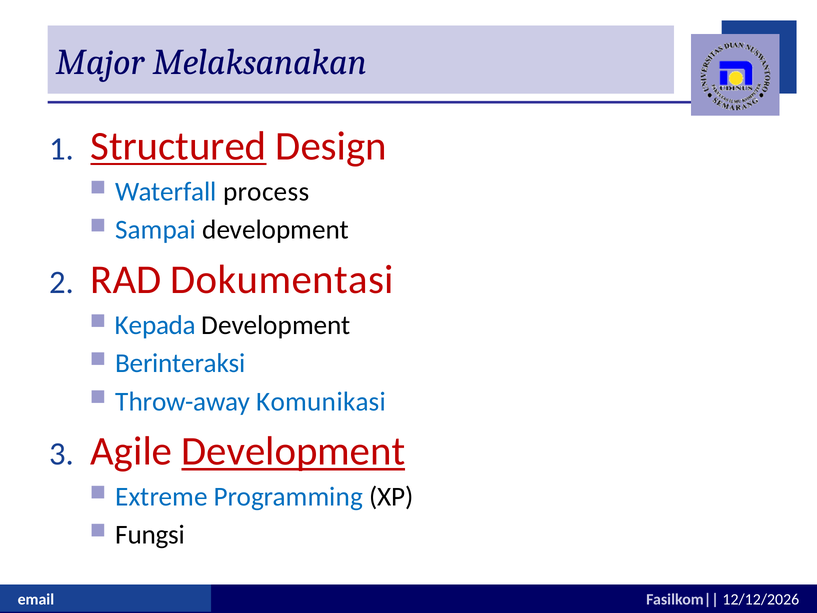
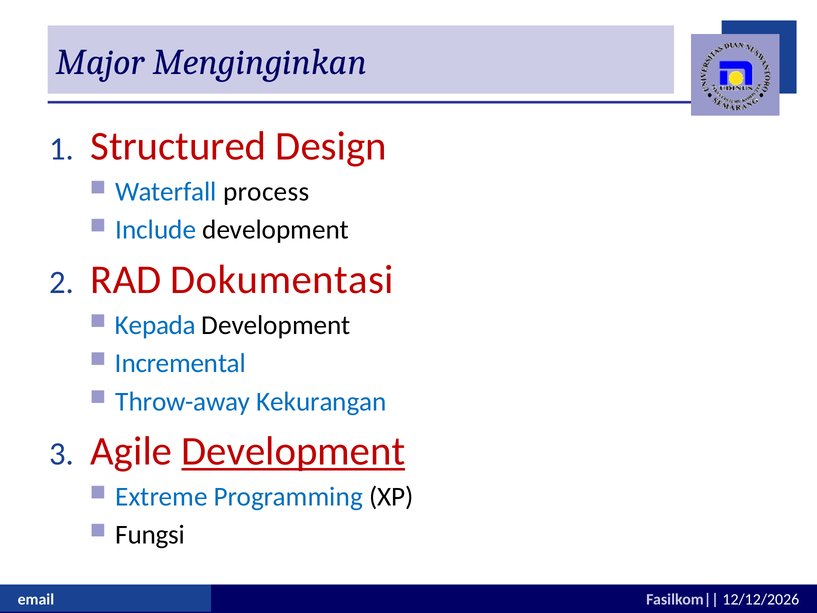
Melaksanakan: Melaksanakan -> Menginginkan
Structured underline: present -> none
Sampai: Sampai -> Include
Berinteraksi: Berinteraksi -> Incremental
Komunikasi: Komunikasi -> Kekurangan
